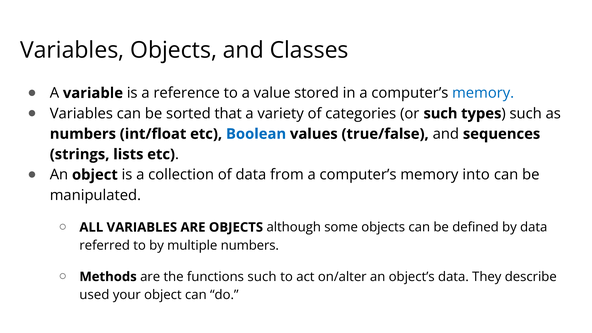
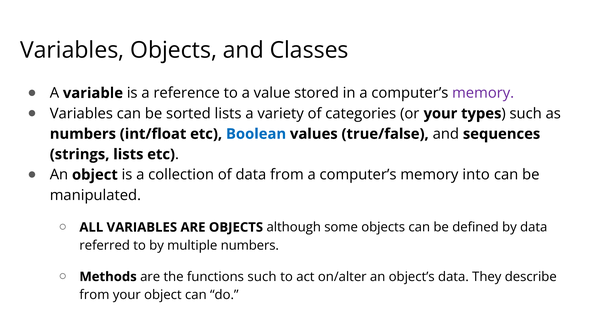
memory at (483, 93) colour: blue -> purple
sorted that: that -> lists
or such: such -> your
used at (94, 295): used -> from
